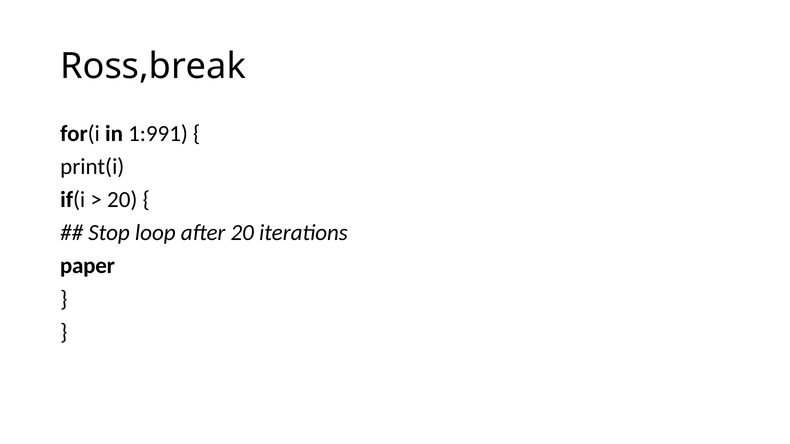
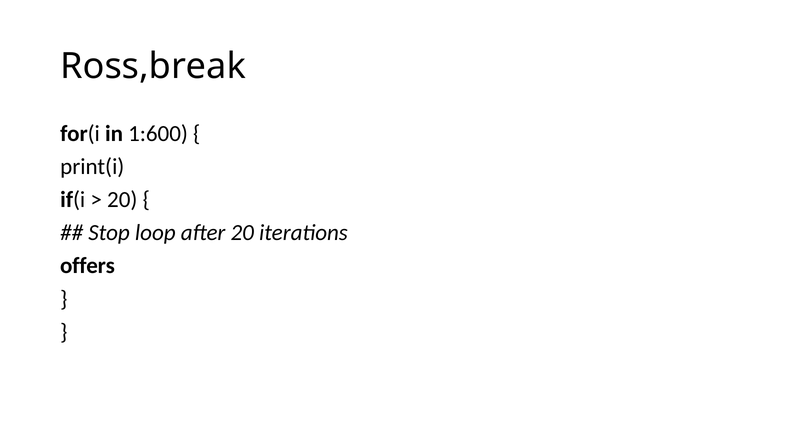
1:991: 1:991 -> 1:600
paper: paper -> offers
